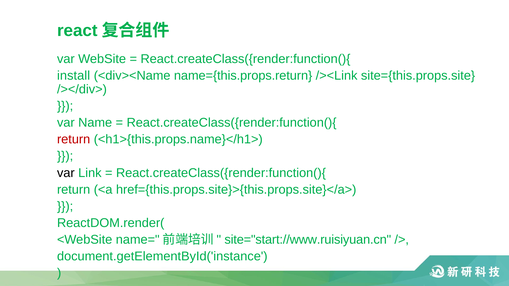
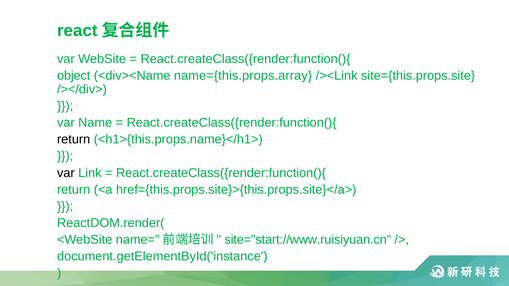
install: install -> object
name={this.props.return: name={this.props.return -> name={this.props.array
return at (74, 140) colour: red -> black
